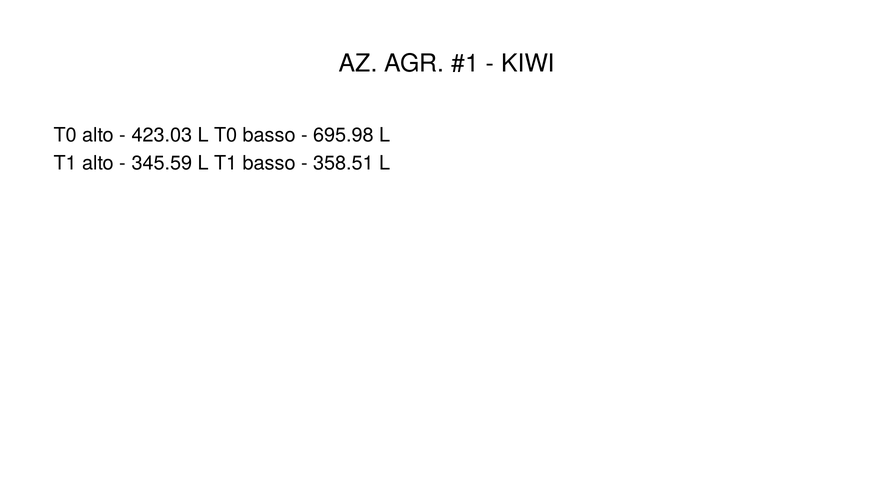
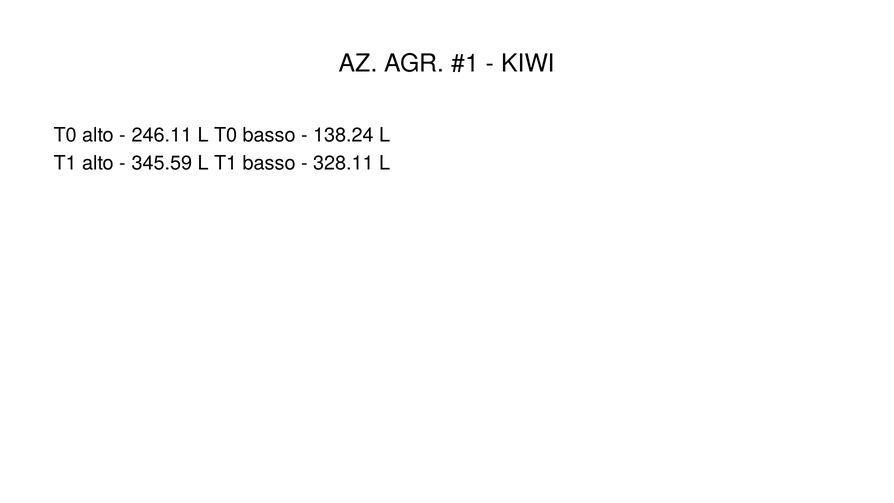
423.03: 423.03 -> 246.11
695.98: 695.98 -> 138.24
358.51: 358.51 -> 328.11
